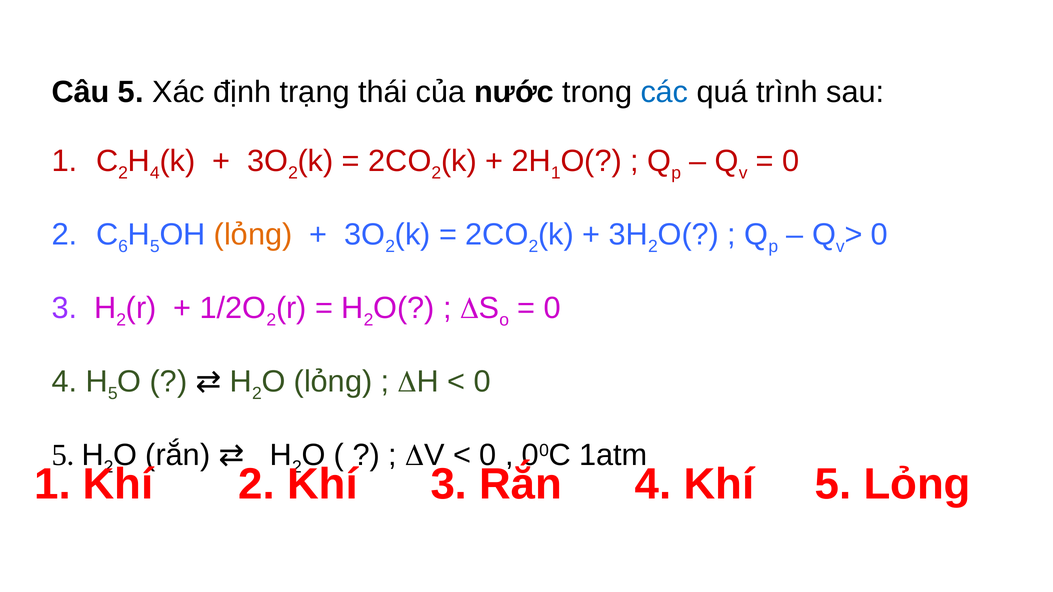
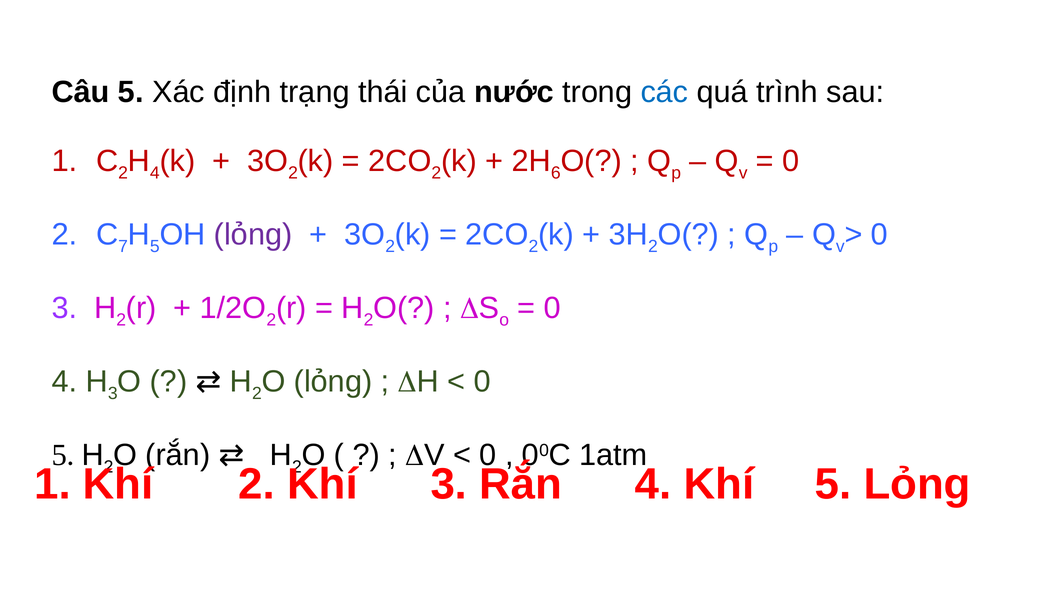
1 at (556, 173): 1 -> 6
6: 6 -> 7
lỏng at (253, 235) colour: orange -> purple
5 at (113, 394): 5 -> 3
